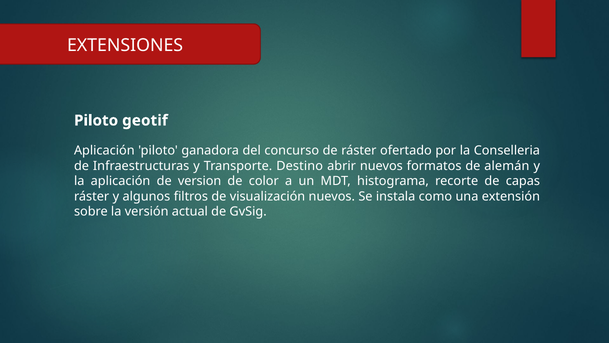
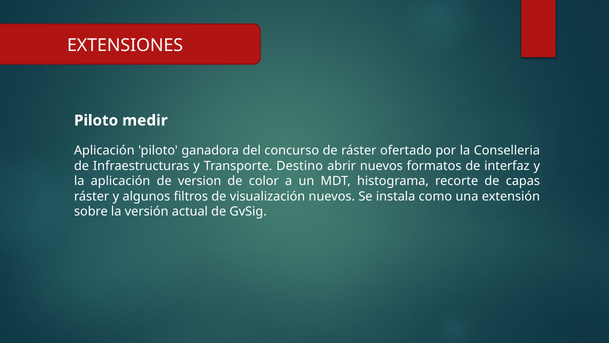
geotif: geotif -> medir
alemán: alemán -> interfaz
